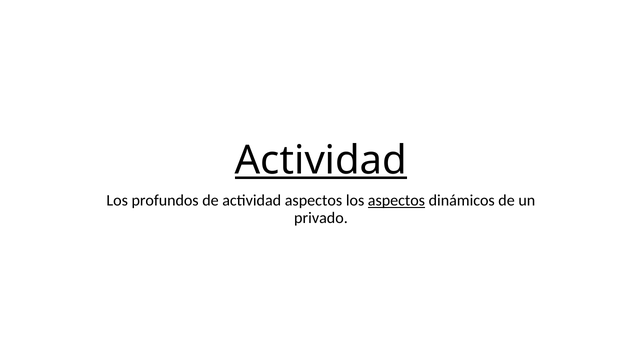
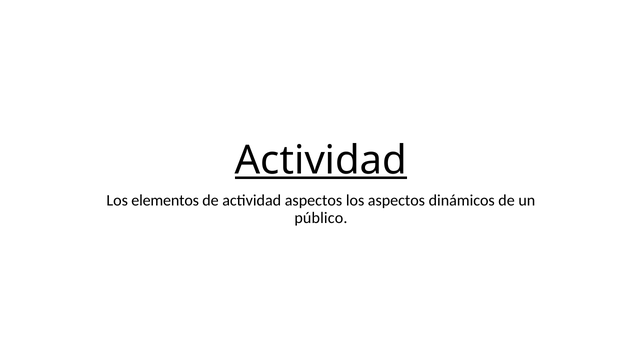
profundos: profundos -> elementos
aspectos at (396, 201) underline: present -> none
privado: privado -> público
